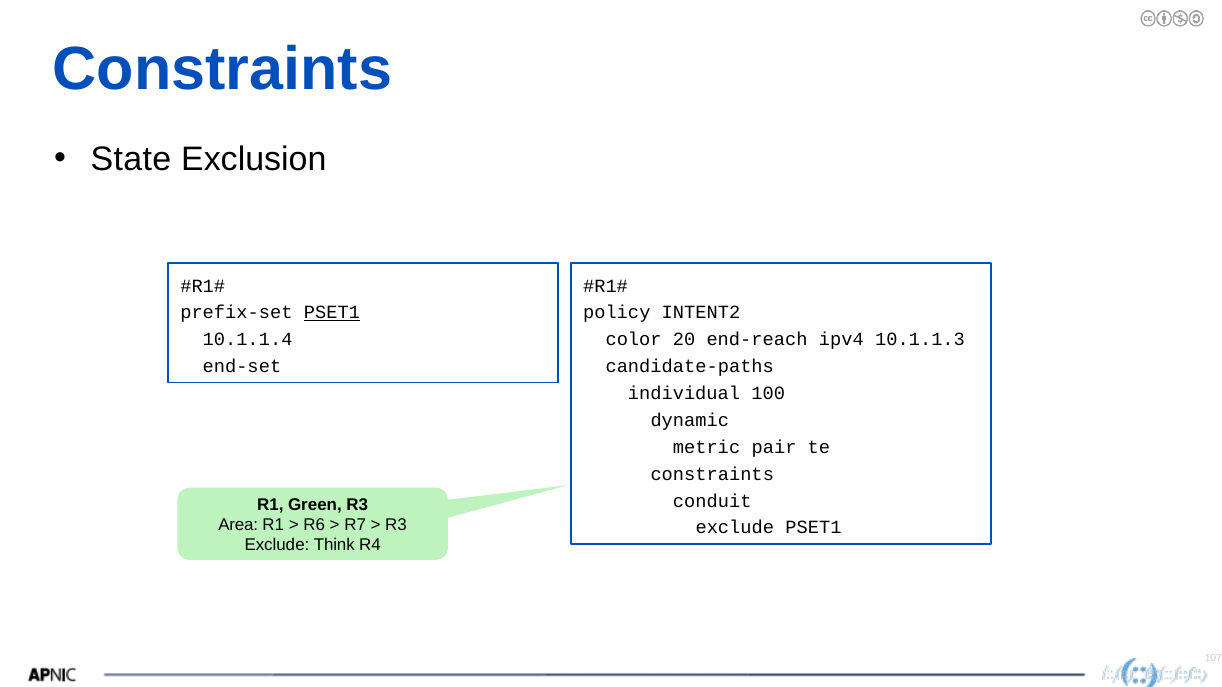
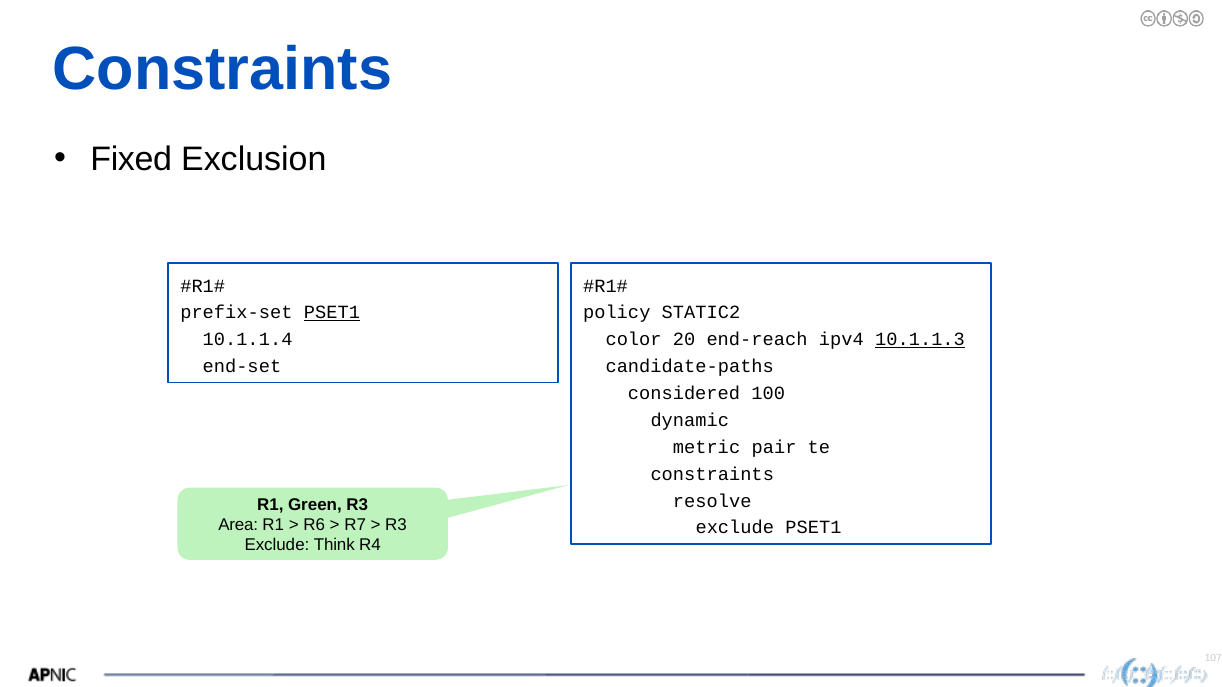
State: State -> Fixed
INTENT2: INTENT2 -> STATIC2
10.1.1.3 underline: none -> present
individual: individual -> considered
conduit: conduit -> resolve
